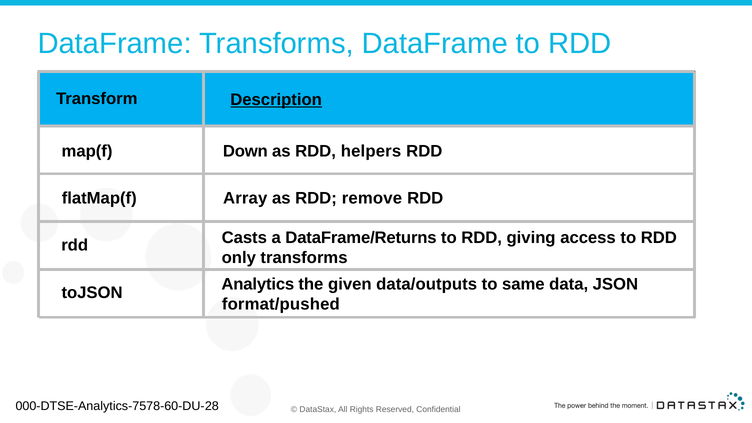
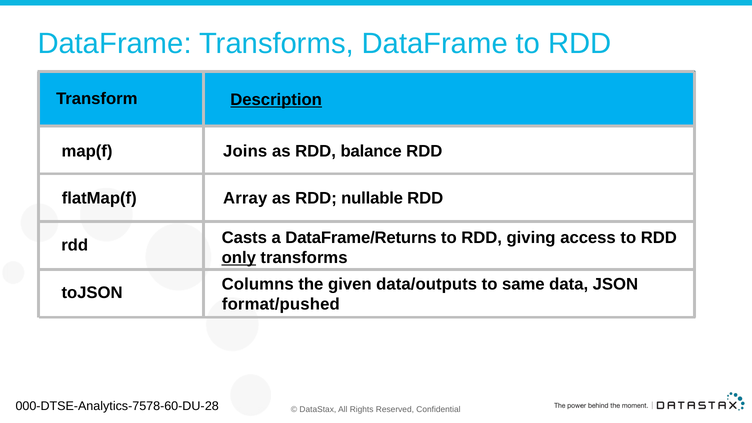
Down: Down -> Joins
helpers: helpers -> balance
remove: remove -> nullable
only underline: none -> present
Analytics: Analytics -> Columns
